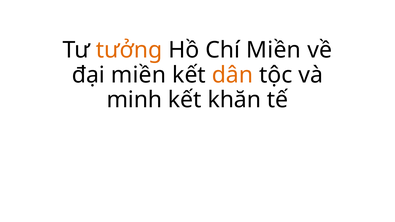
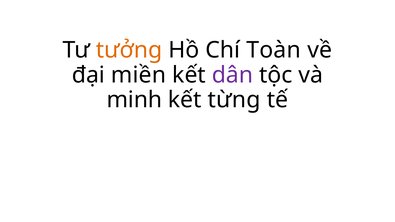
Chí Miền: Miền -> Toàn
dân colour: orange -> purple
khăn: khăn -> từng
